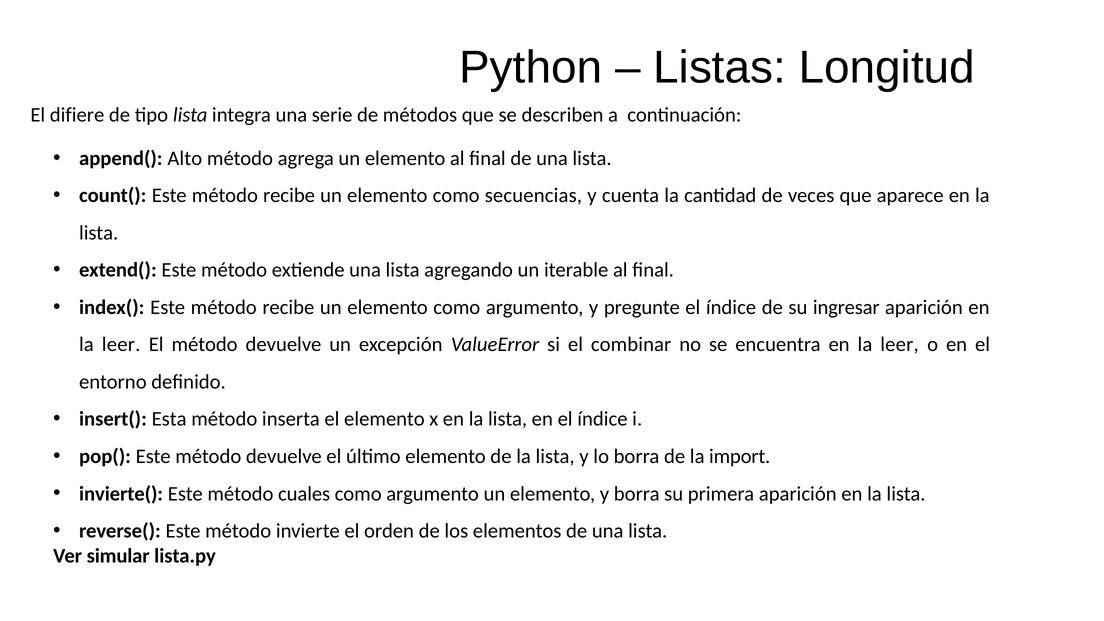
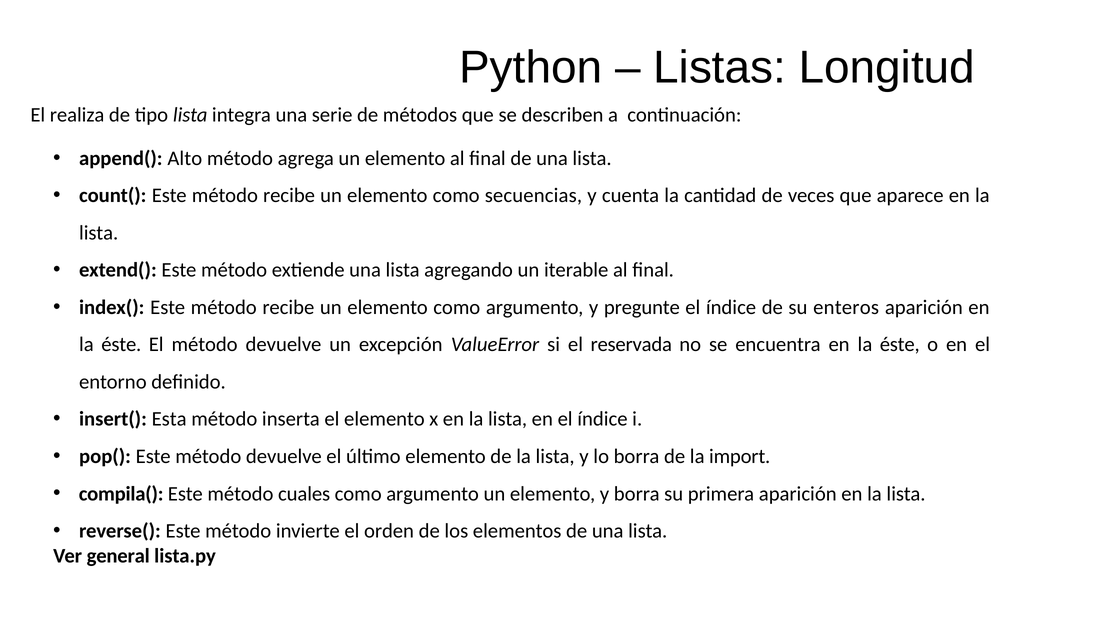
difiere: difiere -> realiza
ingresar: ingresar -> enteros
leer at (121, 345): leer -> éste
combinar: combinar -> reservada
encuentra en la leer: leer -> éste
invierte(: invierte( -> compila(
simular: simular -> general
